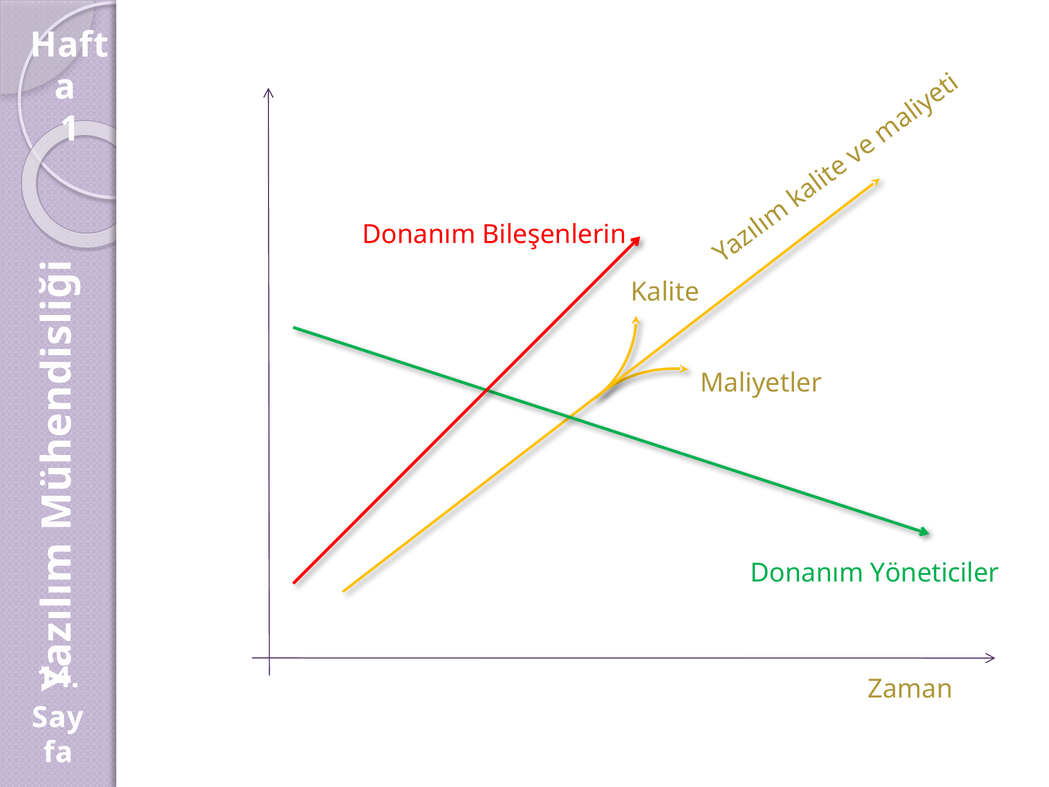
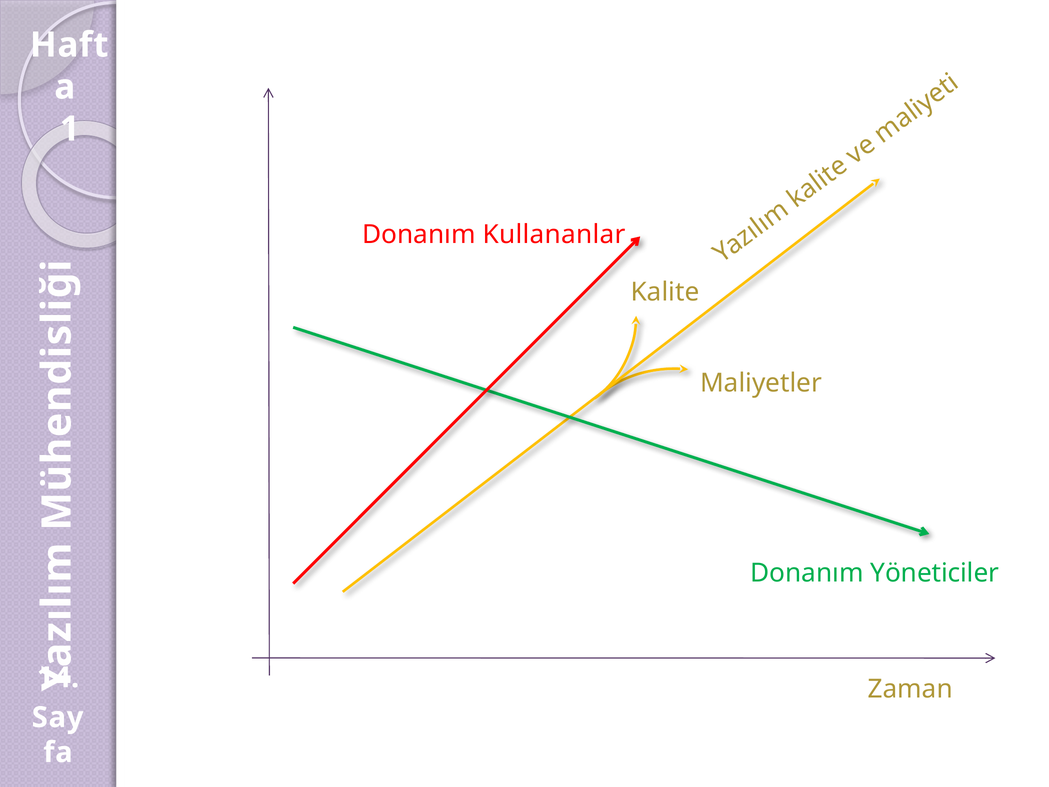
Bileşenlerin: Bileşenlerin -> Kullananlar
